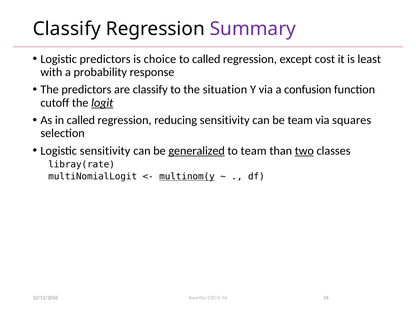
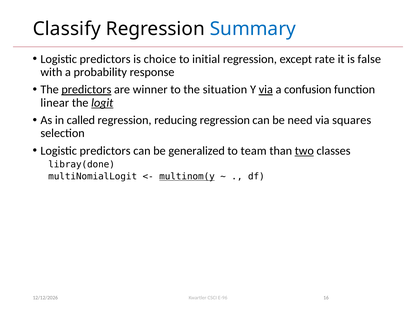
Summary colour: purple -> blue
to called: called -> initial
cost: cost -> rate
least: least -> false
predictors at (86, 90) underline: none -> present
are classify: classify -> winner
via at (266, 90) underline: none -> present
cutoff: cutoff -> linear
reducing sensitivity: sensitivity -> regression
be team: team -> need
sensitivity at (105, 151): sensitivity -> predictors
generalized underline: present -> none
libray(rate: libray(rate -> libray(done
